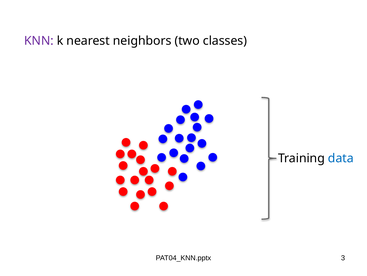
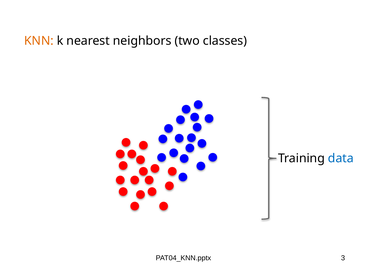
KNN colour: purple -> orange
